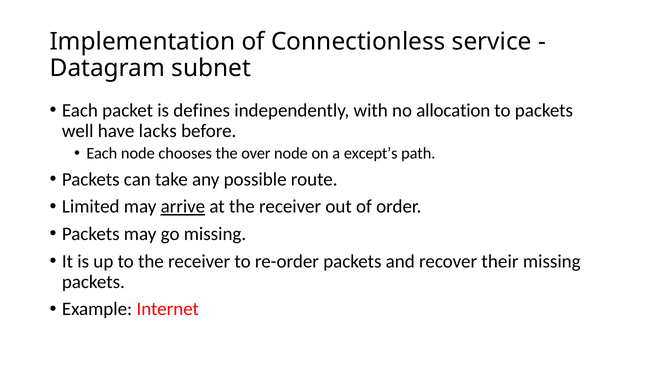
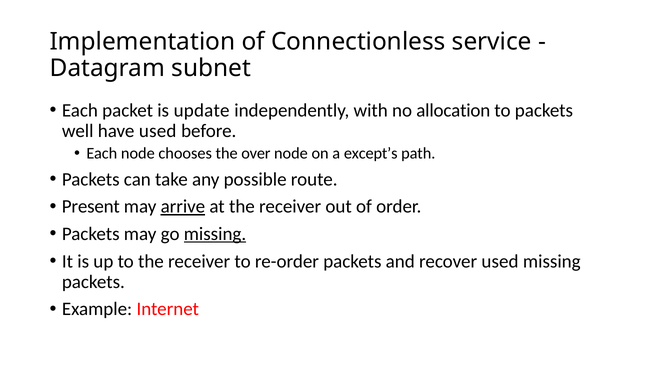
defines: defines -> update
have lacks: lacks -> used
Limited: Limited -> Present
missing at (215, 234) underline: none -> present
recover their: their -> used
